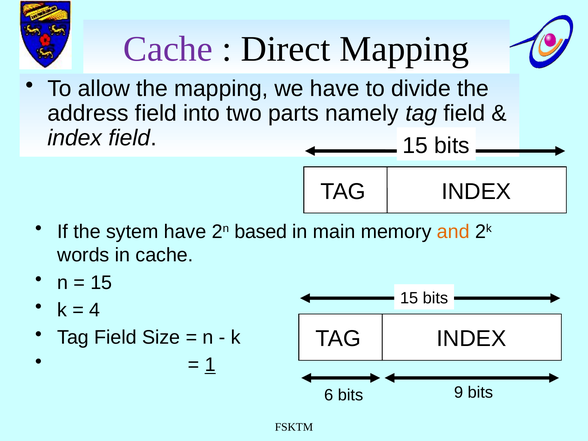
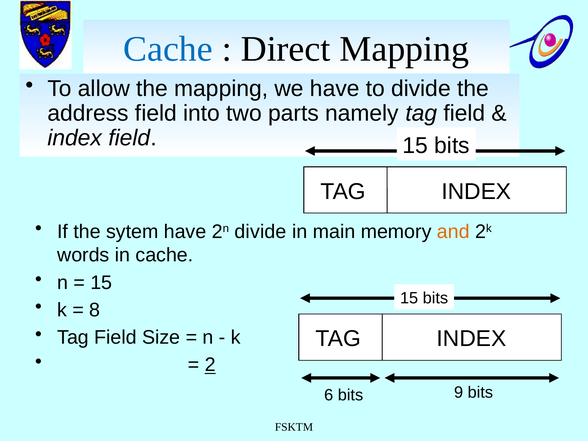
Cache at (168, 49) colour: purple -> blue
2n based: based -> divide
4: 4 -> 8
1: 1 -> 2
